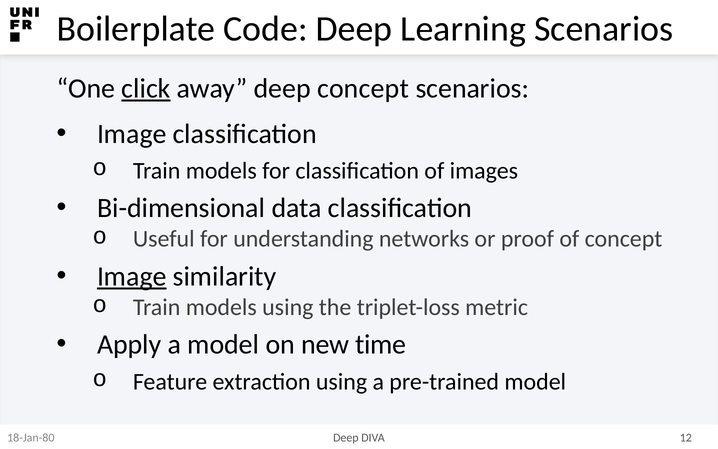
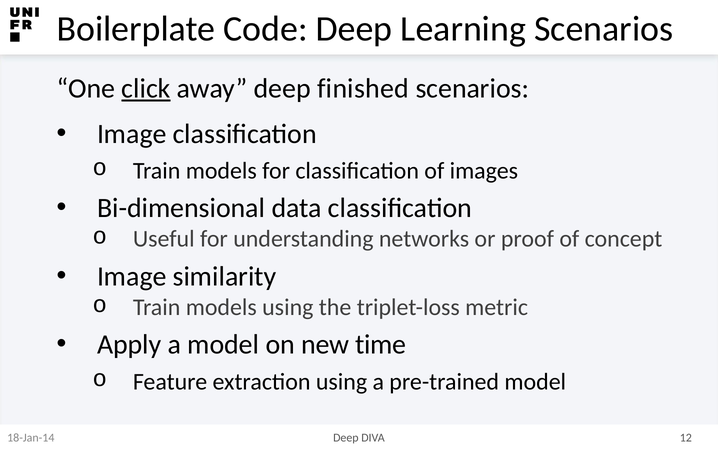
deep concept: concept -> finished
Image at (132, 276) underline: present -> none
18-Jan-80: 18-Jan-80 -> 18-Jan-14
